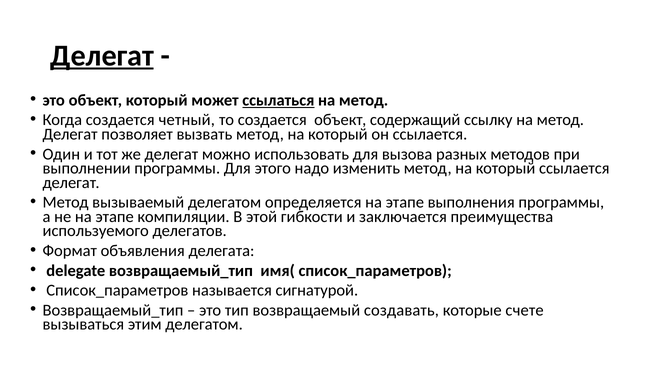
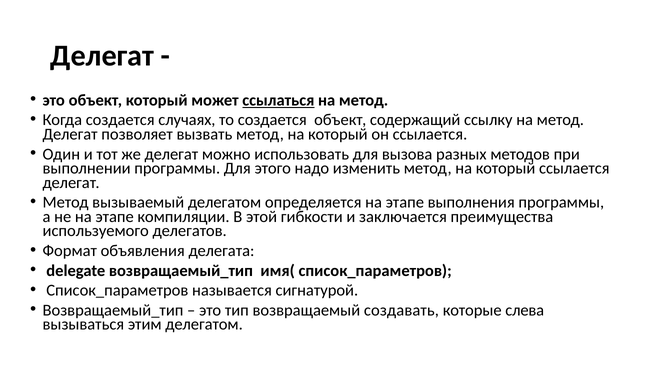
Делегат at (102, 56) underline: present -> none
четный: четный -> случаях
счете: счете -> слева
